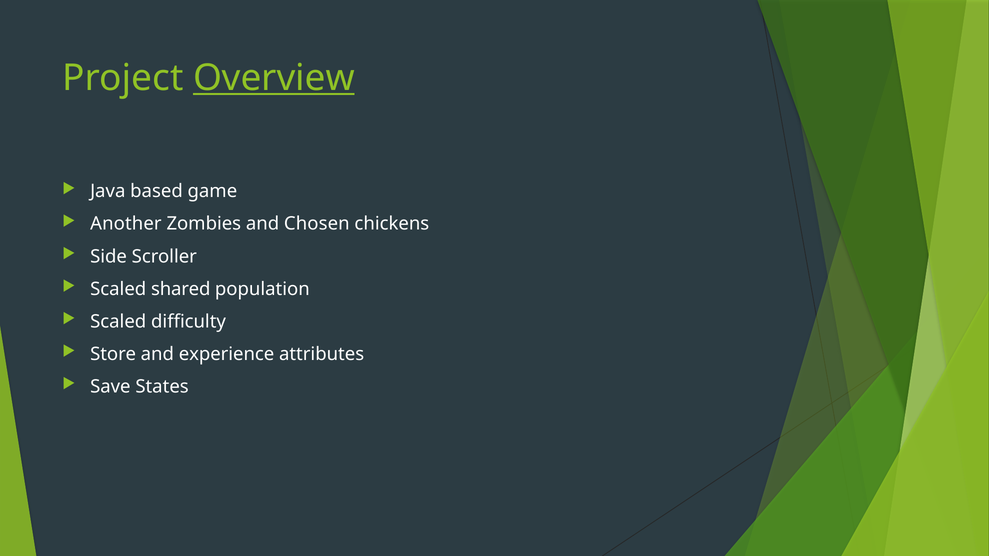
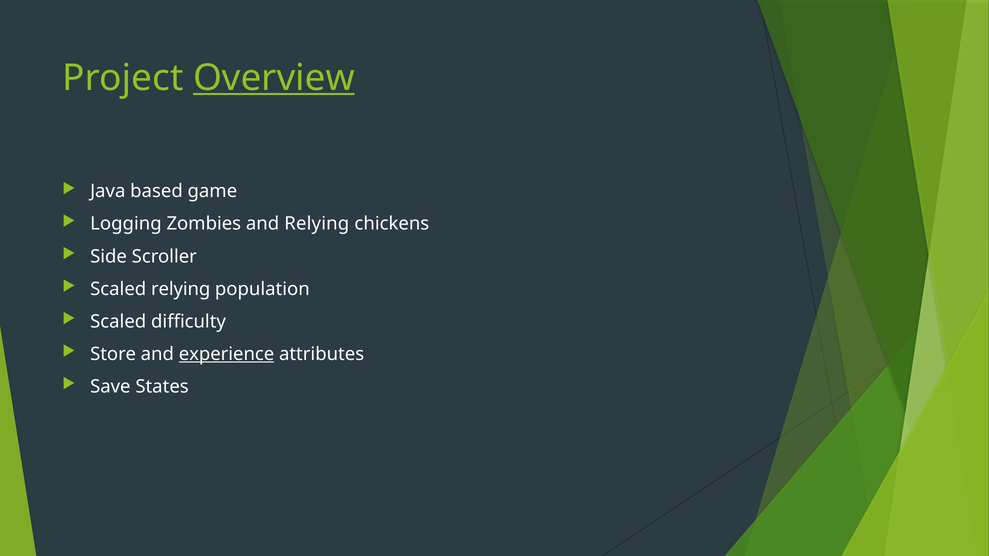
Another: Another -> Logging
and Chosen: Chosen -> Relying
Scaled shared: shared -> relying
experience underline: none -> present
